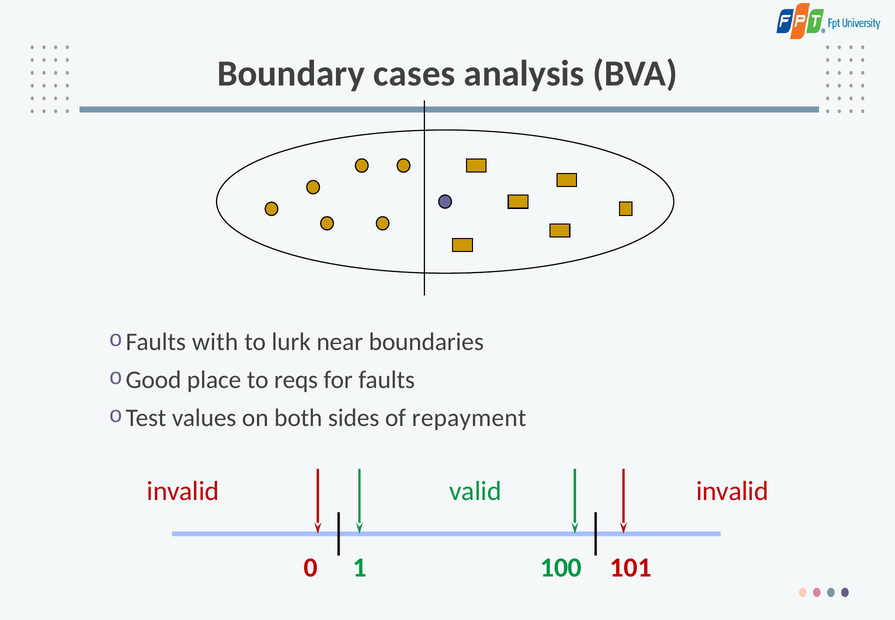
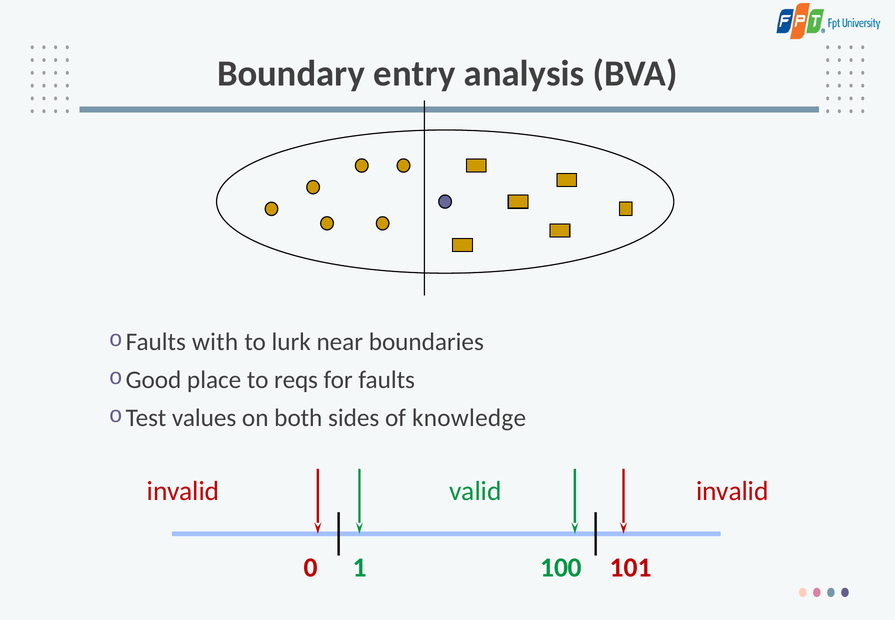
cases: cases -> entry
repayment: repayment -> knowledge
